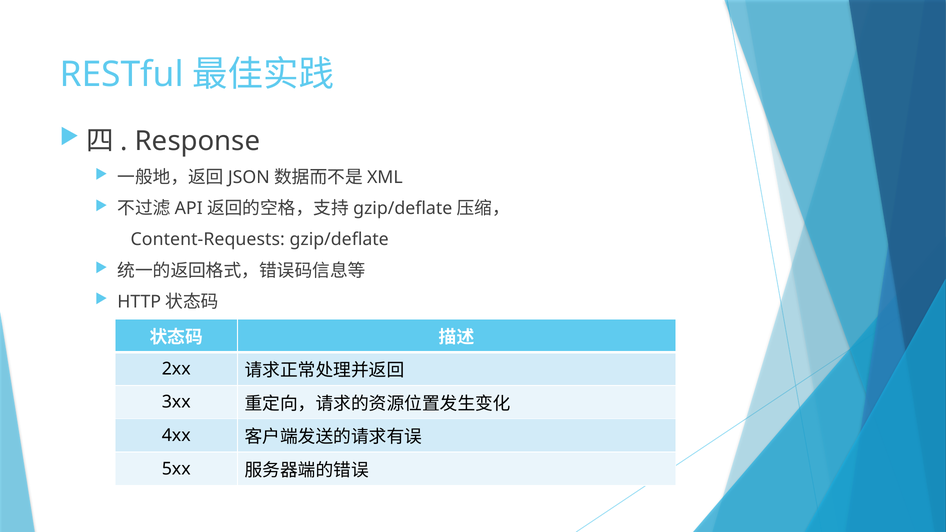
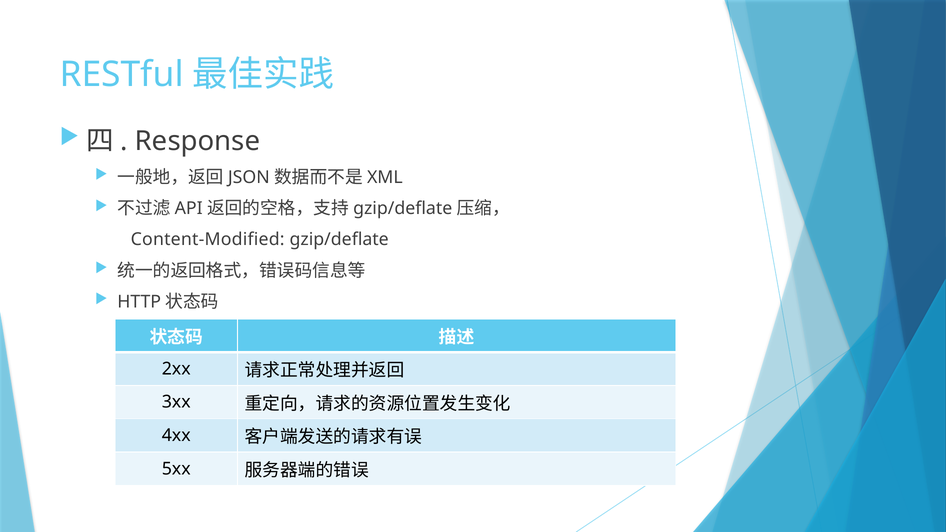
Content-Requests: Content-Requests -> Content-Modified
